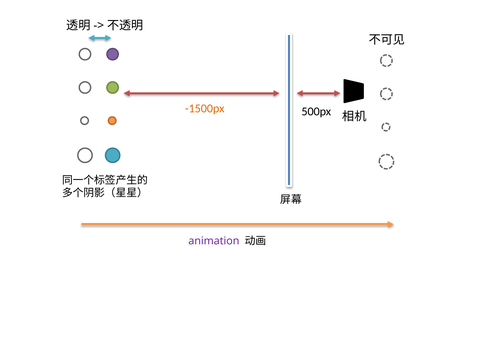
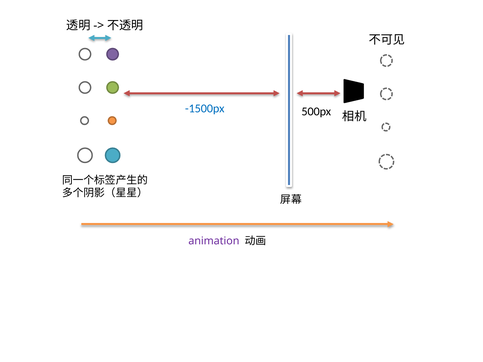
-1500px colour: orange -> blue
